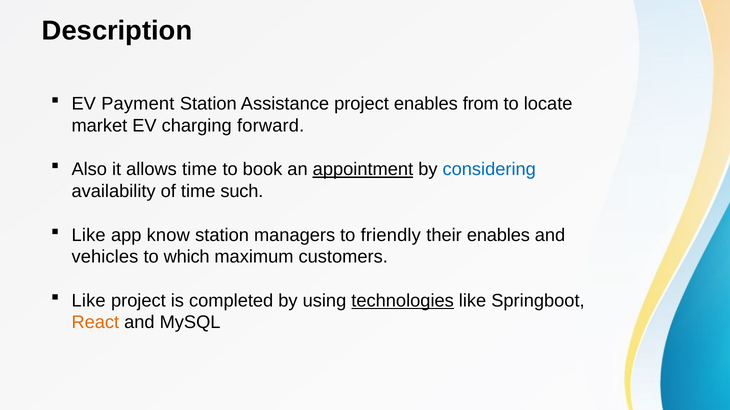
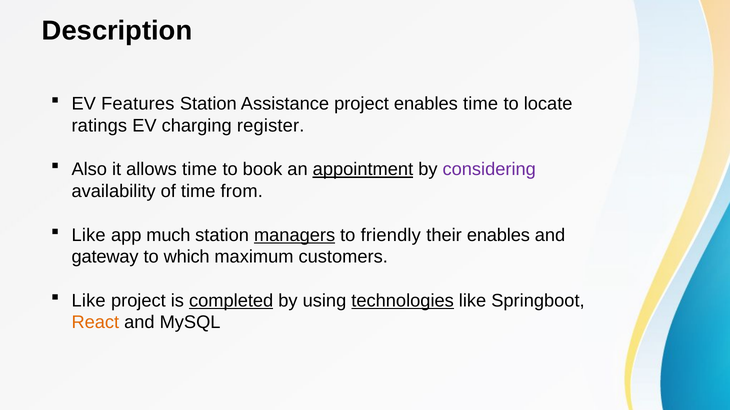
Payment: Payment -> Features
enables from: from -> time
market: market -> ratings
forward: forward -> register
considering colour: blue -> purple
such: such -> from
know: know -> much
managers underline: none -> present
vehicles: vehicles -> gateway
completed underline: none -> present
